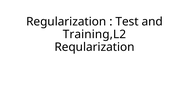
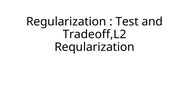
Training,L2: Training,L2 -> Tradeoff,L2
